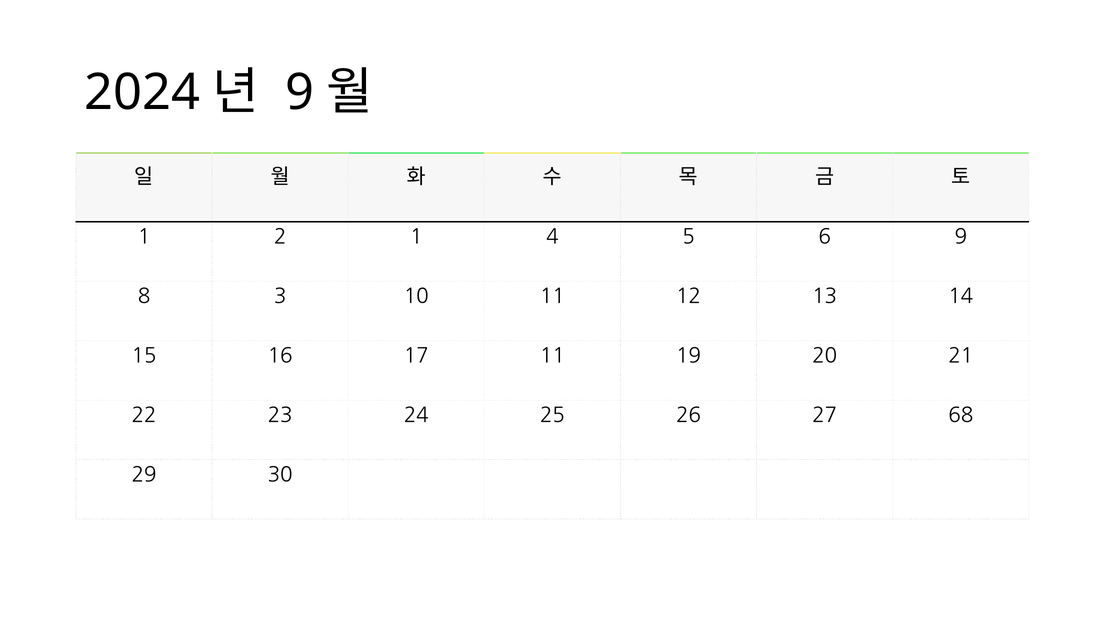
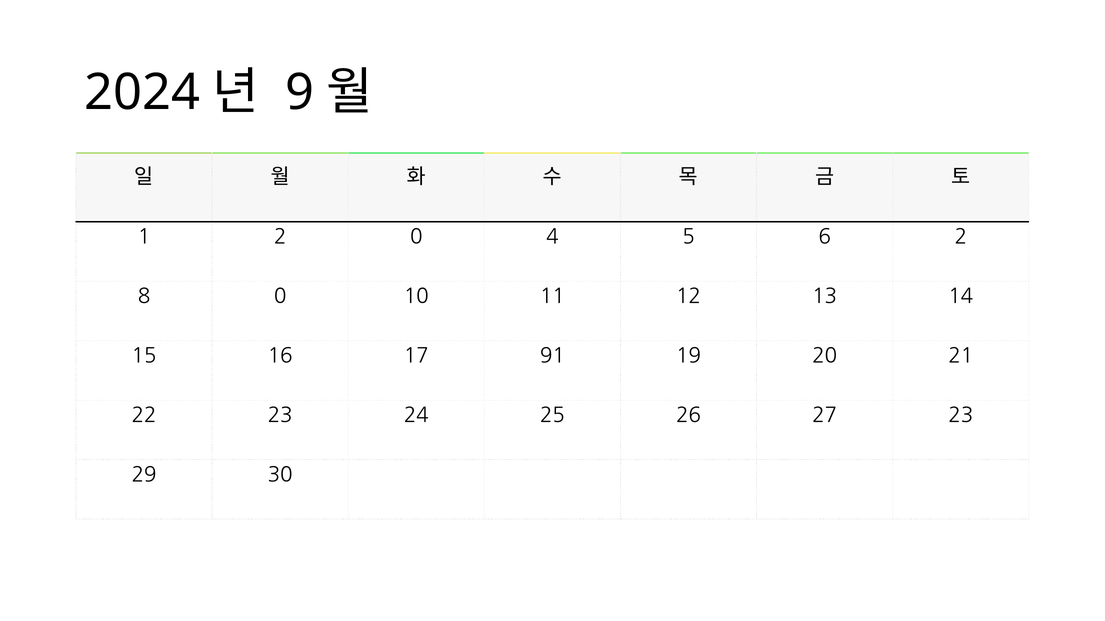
2 1: 1 -> 0
6 9: 9 -> 2
8 3: 3 -> 0
17 11: 11 -> 91
27 68: 68 -> 23
